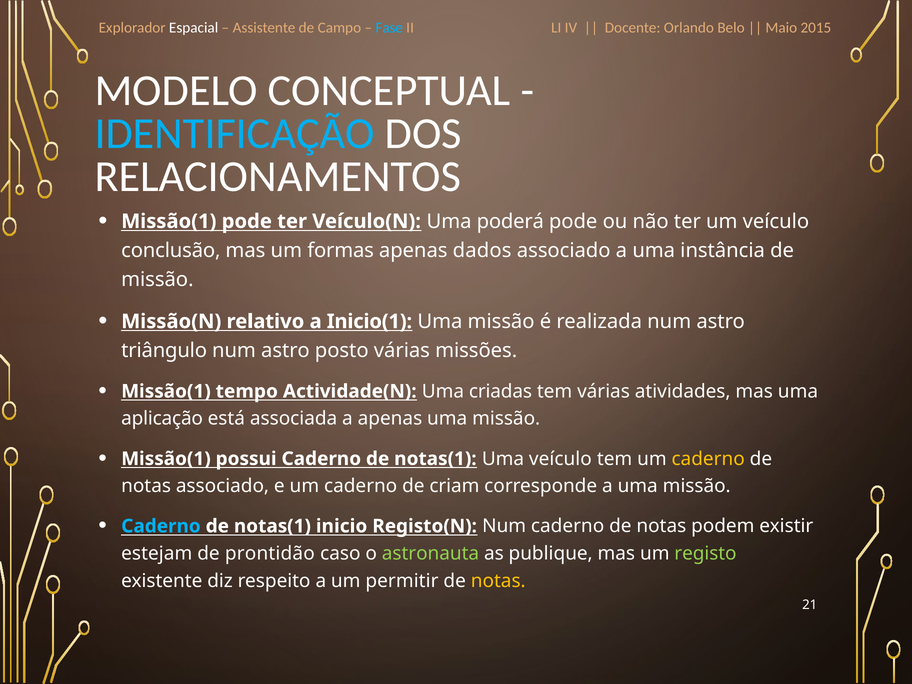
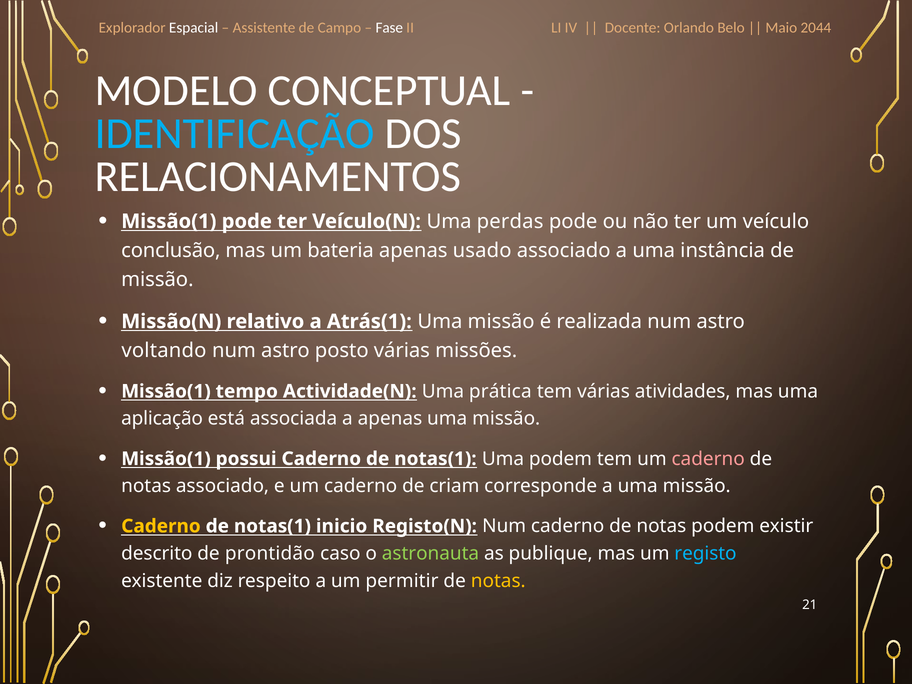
Fase colour: light blue -> white
2015: 2015 -> 2044
poderá: poderá -> perdas
formas: formas -> bateria
dados: dados -> usado
Inicio(1: Inicio(1 -> Atrás(1
triângulo: triângulo -> voltando
criadas: criadas -> prática
Uma veículo: veículo -> podem
caderno at (708, 459) colour: yellow -> pink
Caderno at (161, 526) colour: light blue -> yellow
estejam: estejam -> descrito
registo colour: light green -> light blue
